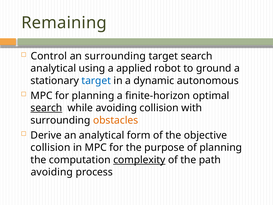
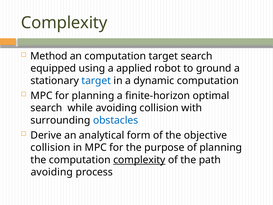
Remaining at (64, 23): Remaining -> Complexity
Control: Control -> Method
an surrounding: surrounding -> computation
analytical at (53, 68): analytical -> equipped
dynamic autonomous: autonomous -> computation
search at (46, 108) underline: present -> none
obstacles colour: orange -> blue
